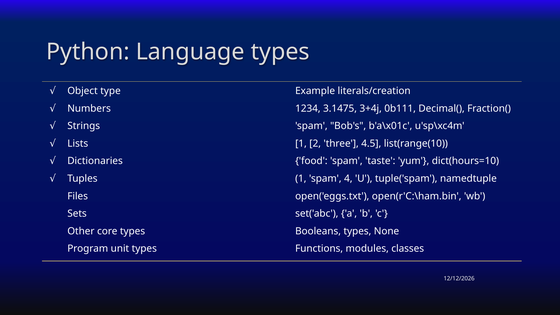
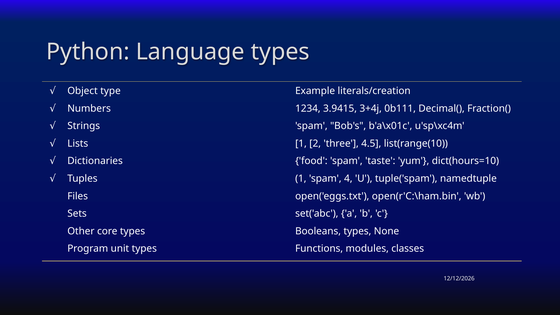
3.1475: 3.1475 -> 3.9415
